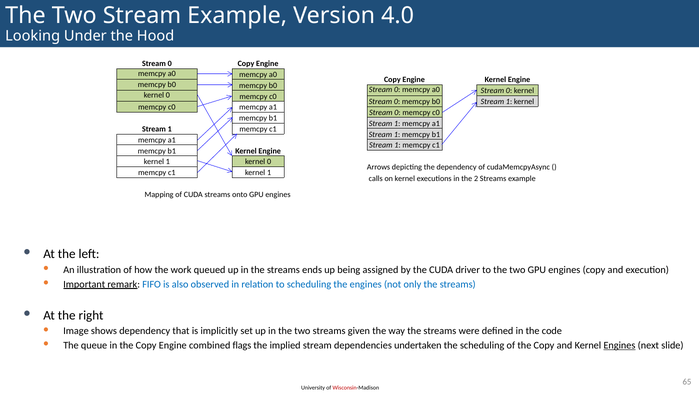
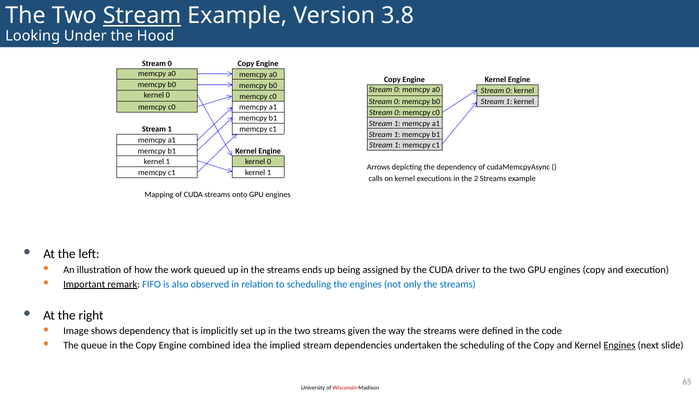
Stream at (142, 16) underline: none -> present
4.0: 4.0 -> 3.8
flags: flags -> idea
